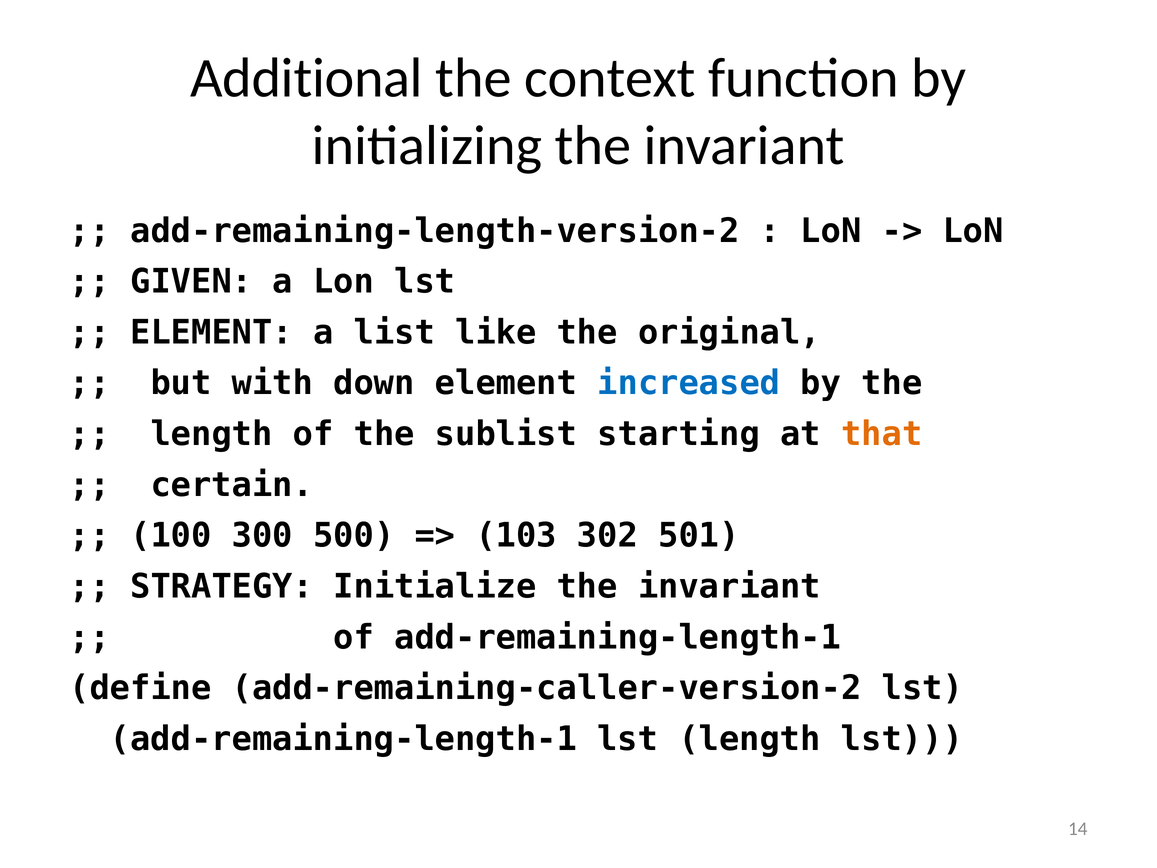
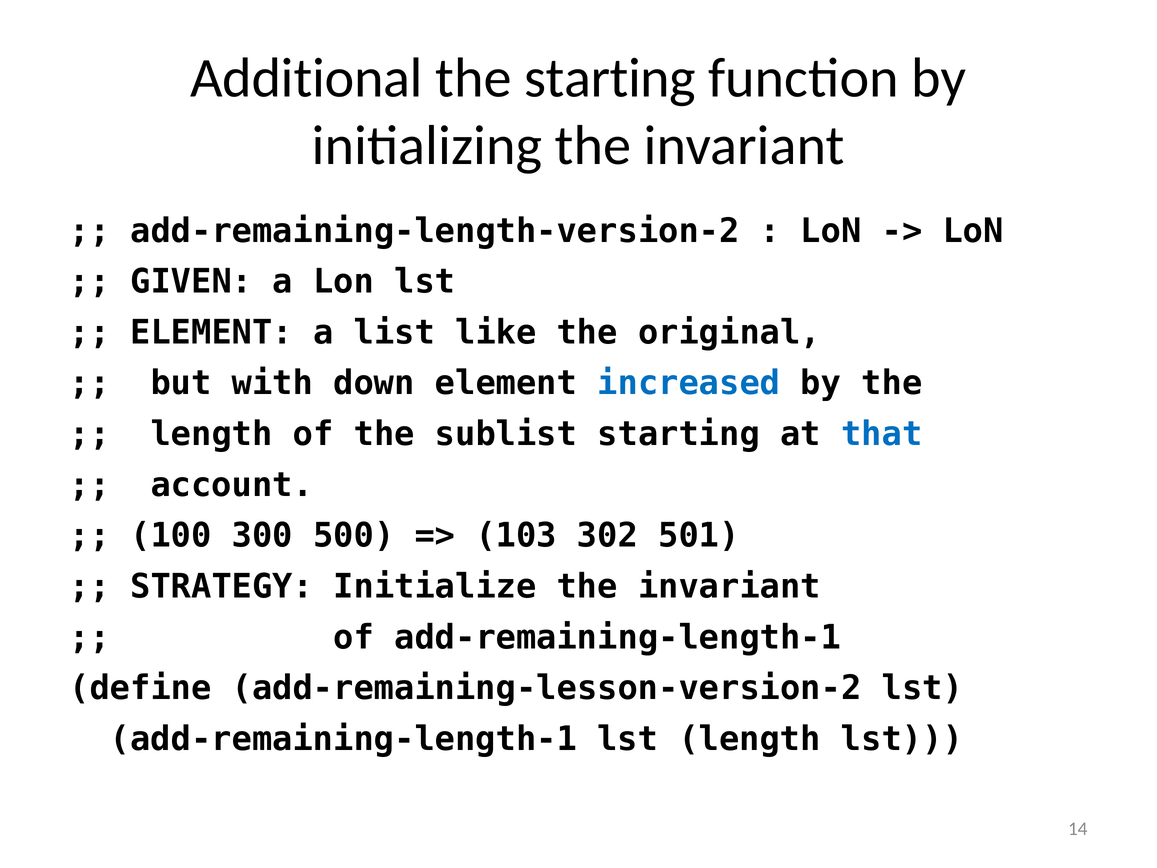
the context: context -> starting
that colour: orange -> blue
certain: certain -> account
add-remaining-caller-version-2: add-remaining-caller-version-2 -> add-remaining-lesson-version-2
